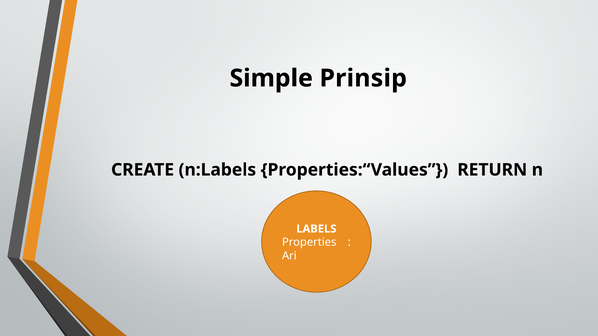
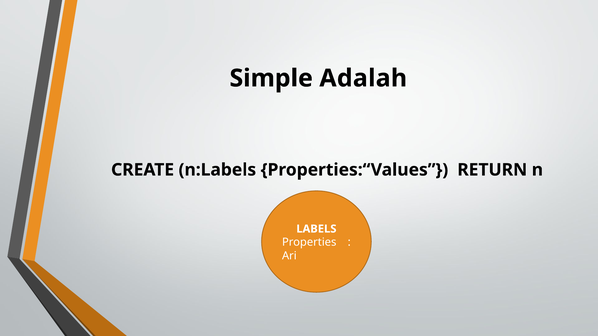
Prinsip: Prinsip -> Adalah
